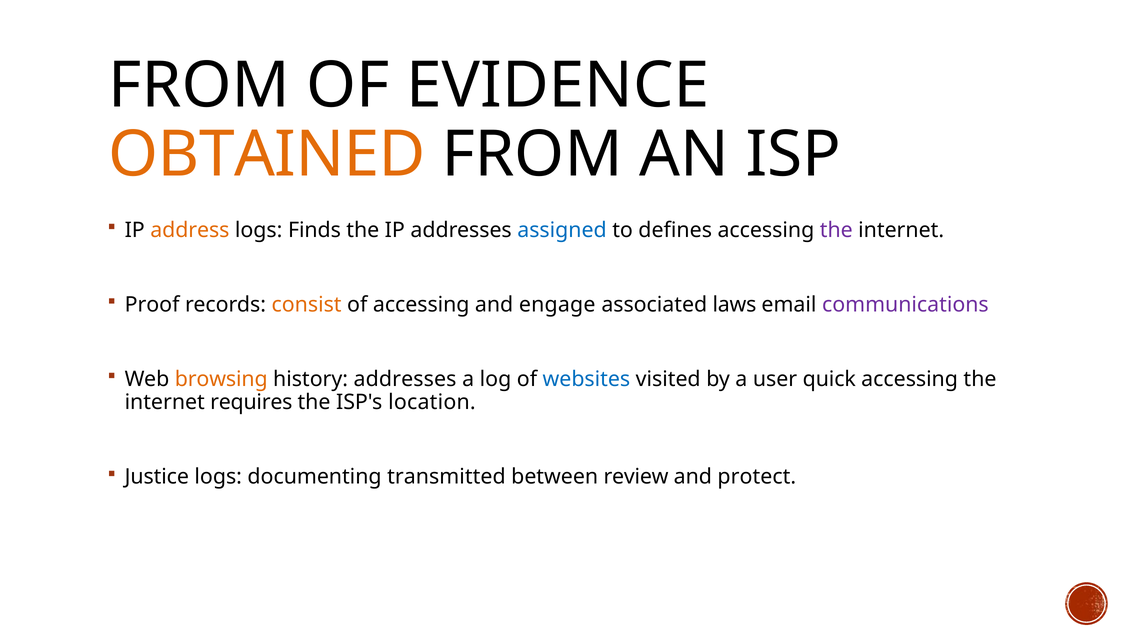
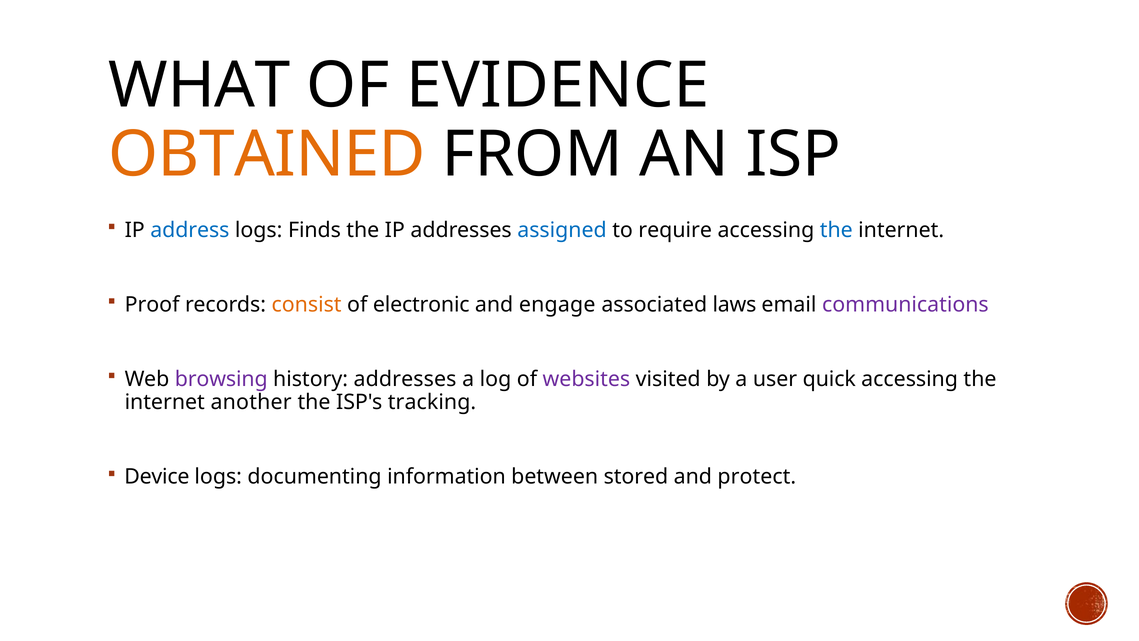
FROM at (199, 85): FROM -> WHAT
address colour: orange -> blue
defines: defines -> require
the at (836, 230) colour: purple -> blue
of accessing: accessing -> electronic
browsing colour: orange -> purple
websites colour: blue -> purple
requires: requires -> another
location: location -> tracking
Justice: Justice -> Device
transmitted: transmitted -> information
review: review -> stored
